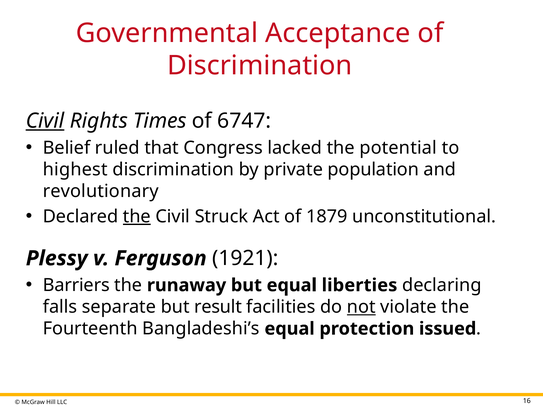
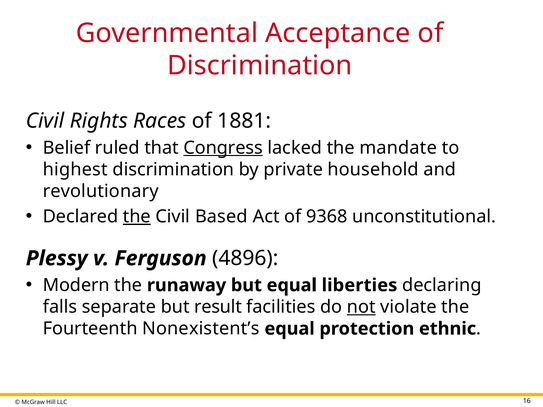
Civil at (45, 121) underline: present -> none
Times: Times -> Races
6747: 6747 -> 1881
Congress underline: none -> present
potential: potential -> mandate
population: population -> household
Struck: Struck -> Based
1879: 1879 -> 9368
1921: 1921 -> 4896
Barriers: Barriers -> Modern
Bangladeshi’s: Bangladeshi’s -> Nonexistent’s
issued: issued -> ethnic
